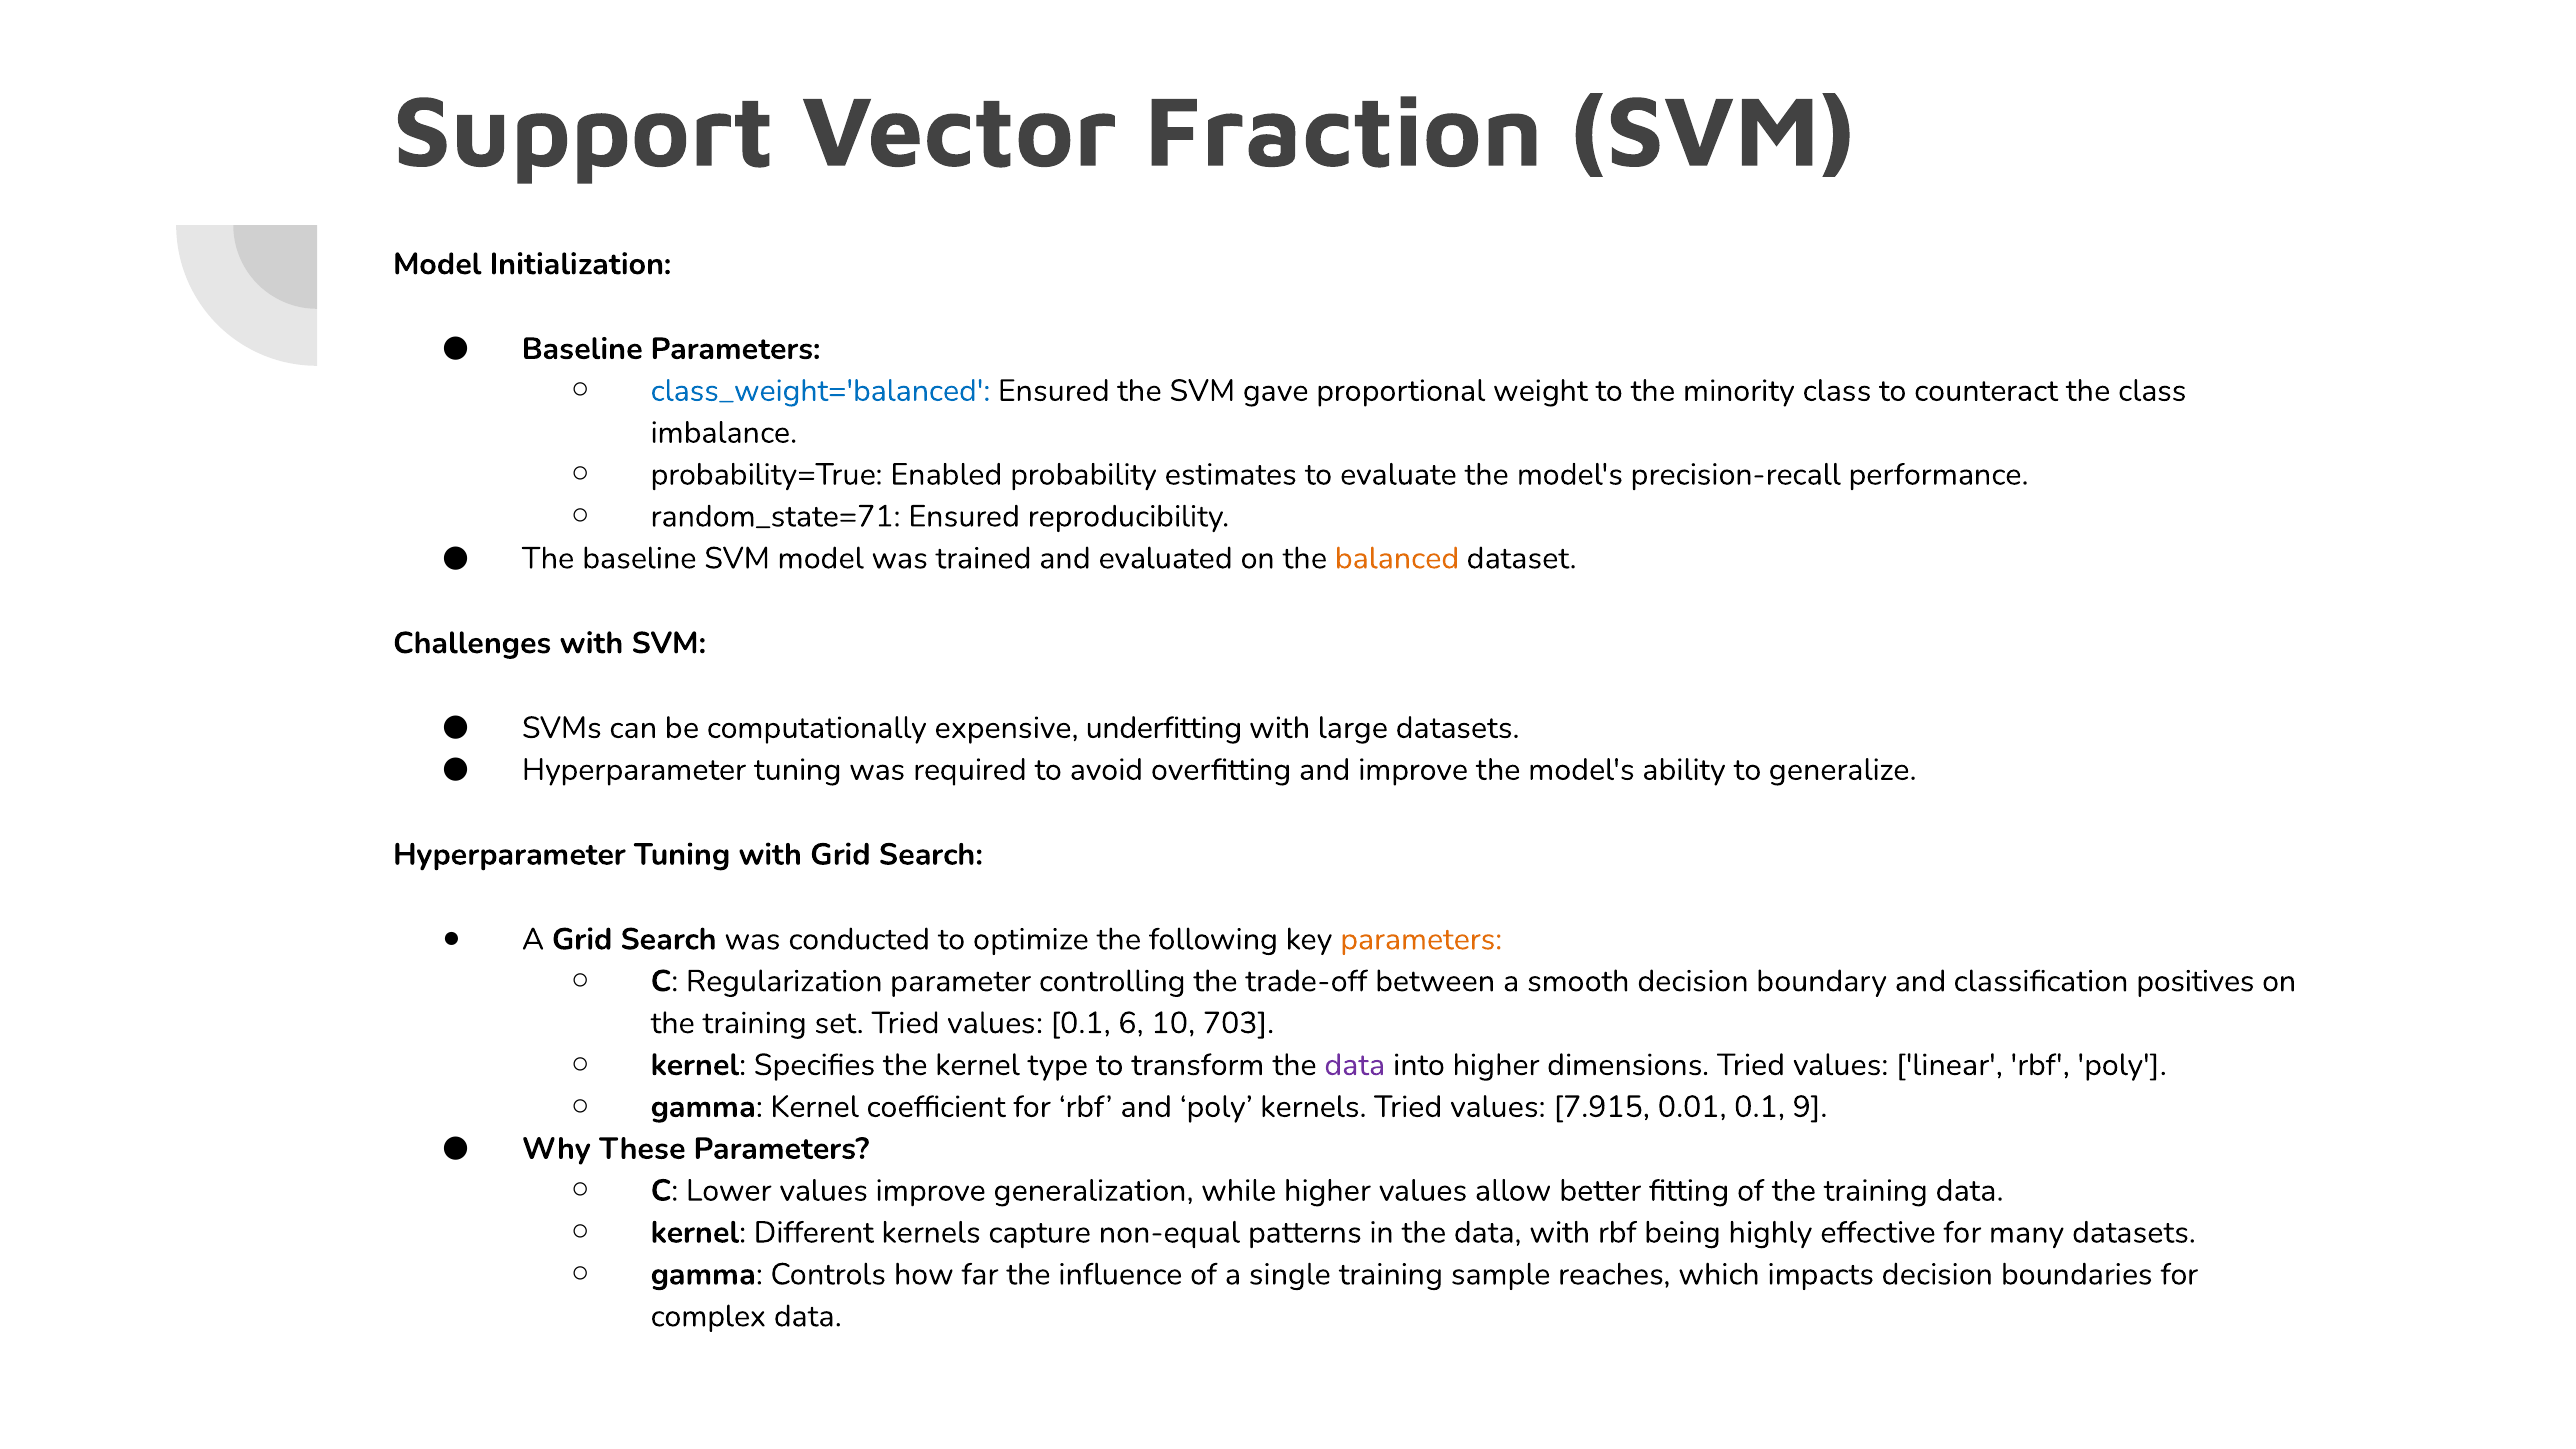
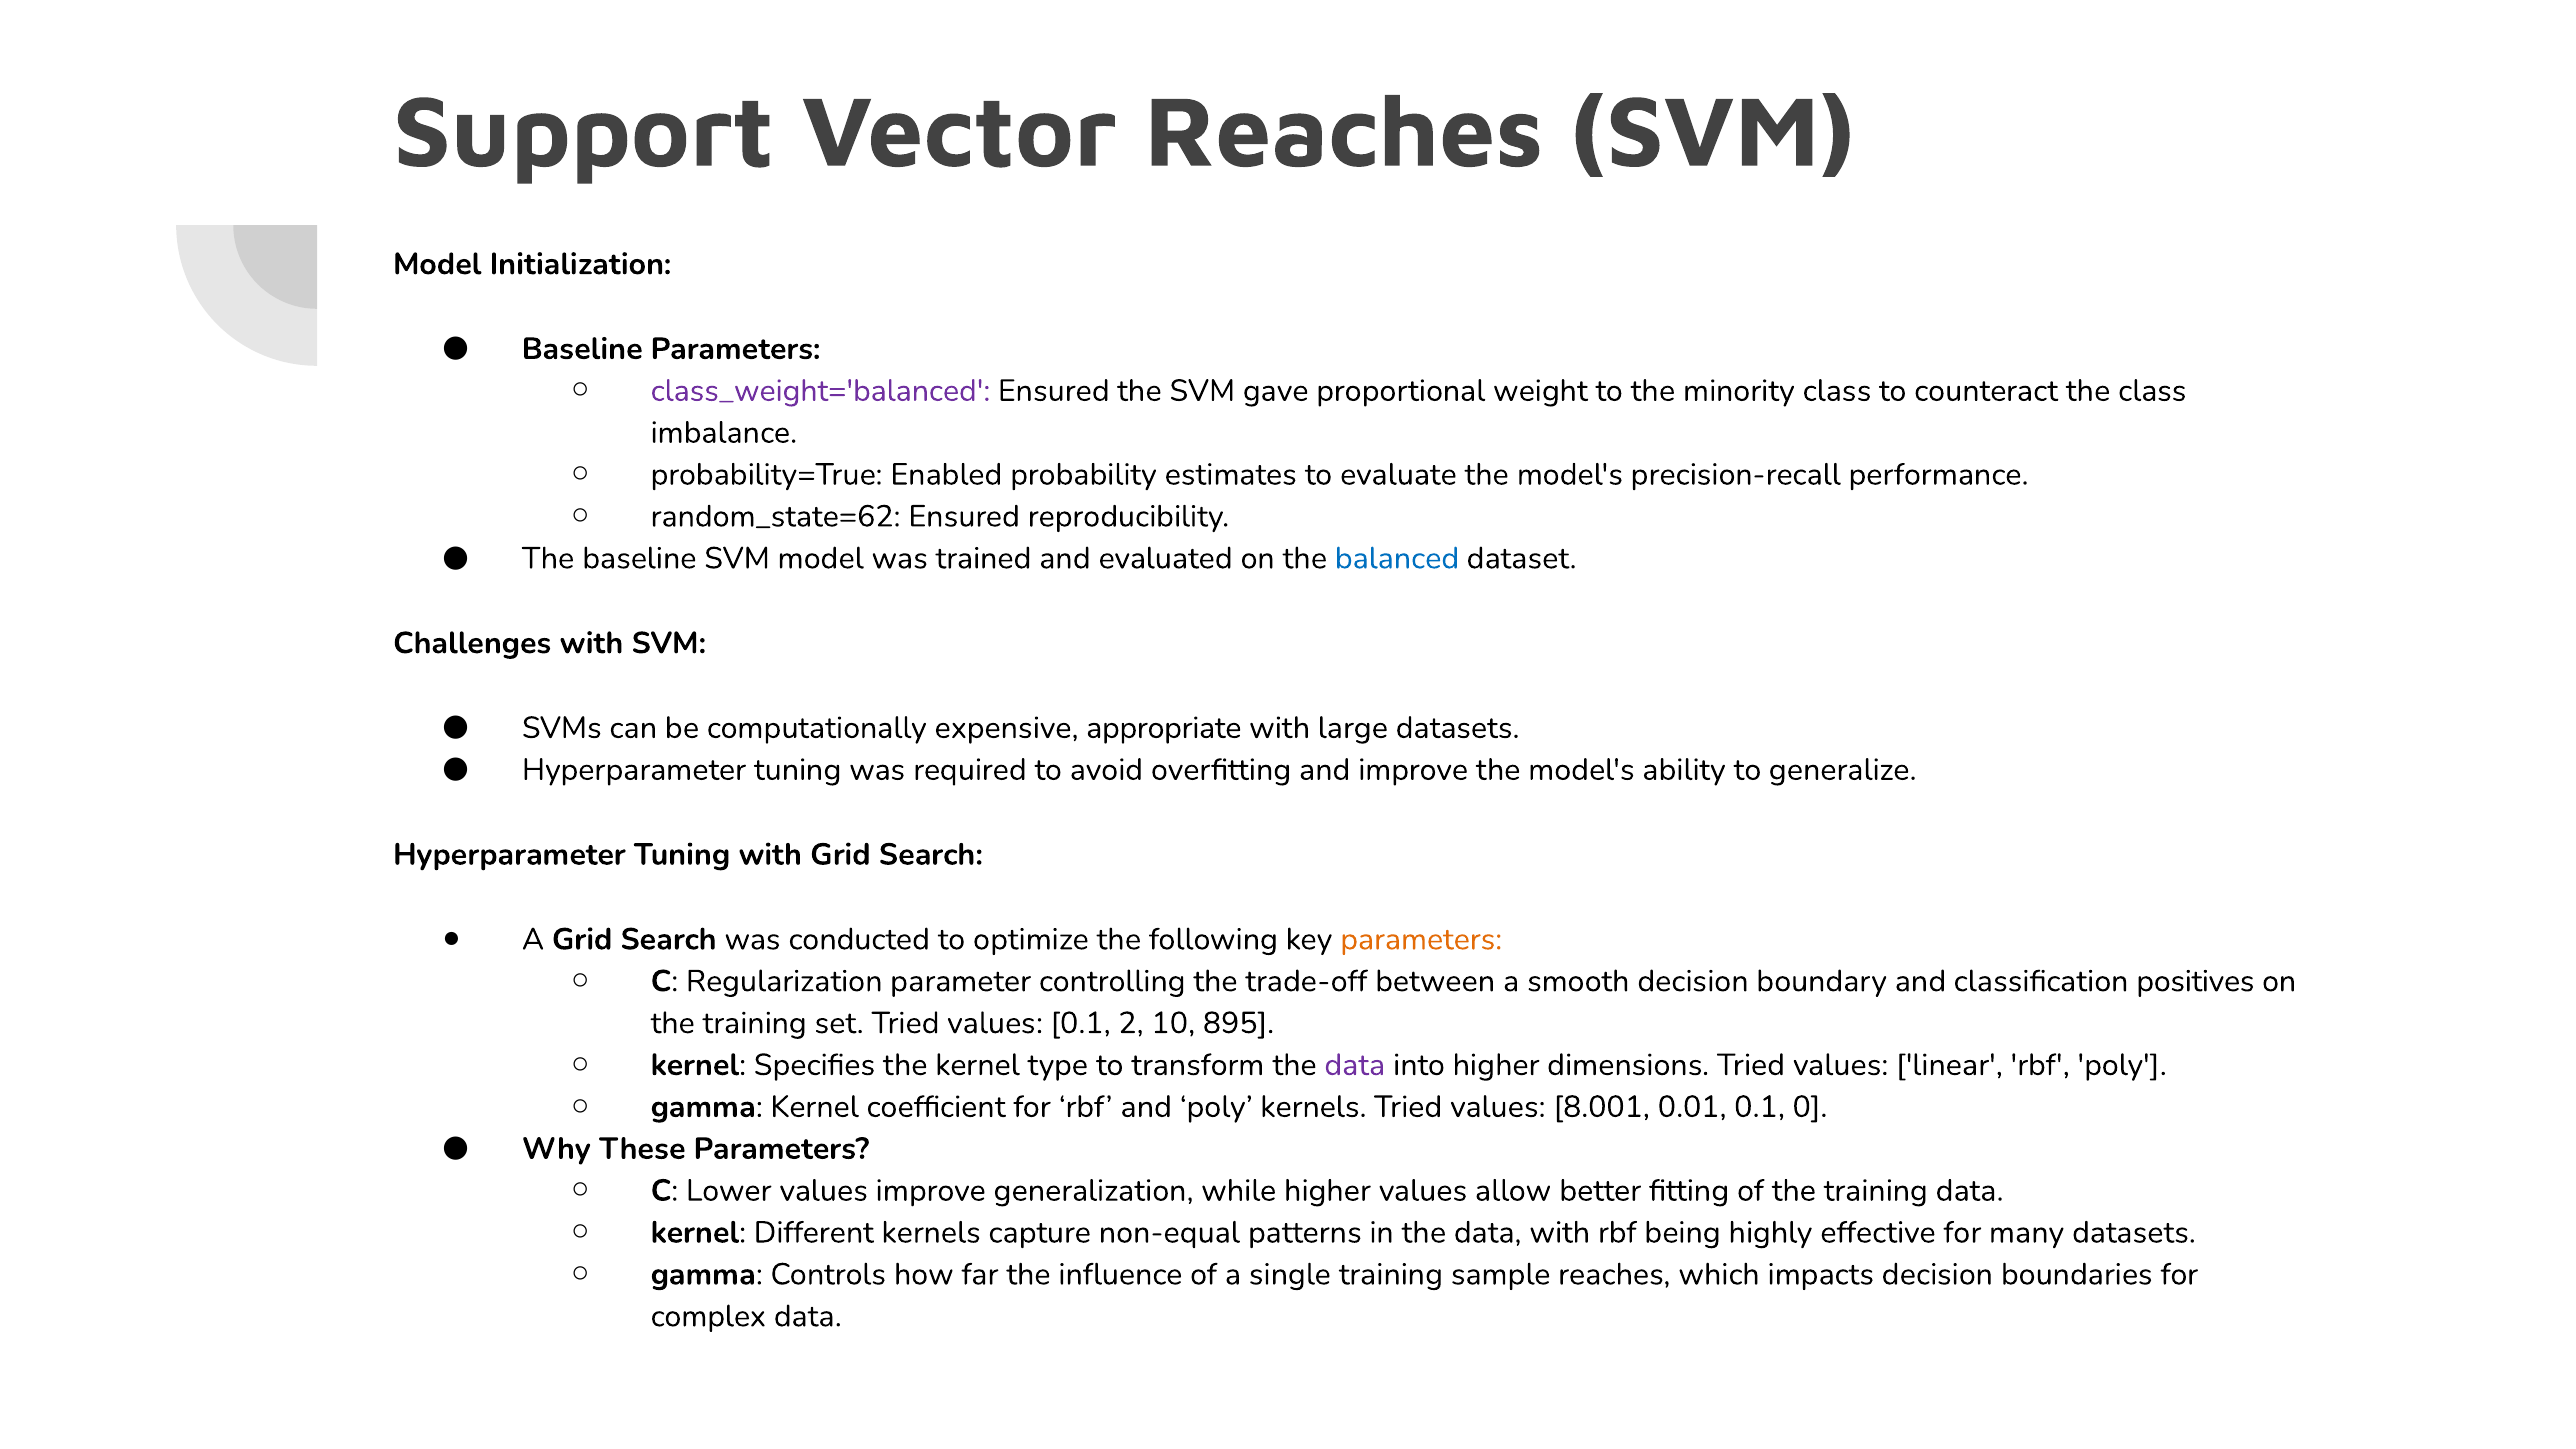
Vector Fraction: Fraction -> Reaches
class_weight='balanced colour: blue -> purple
random_state=71: random_state=71 -> random_state=62
balanced colour: orange -> blue
underfitting: underfitting -> appropriate
6: 6 -> 2
703: 703 -> 895
7.915: 7.915 -> 8.001
9: 9 -> 0
